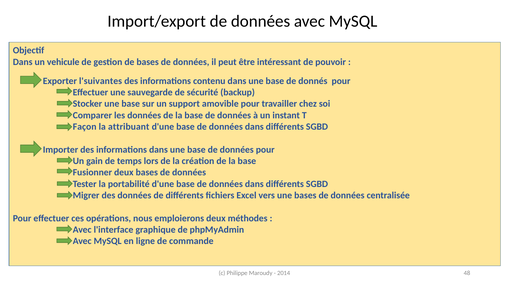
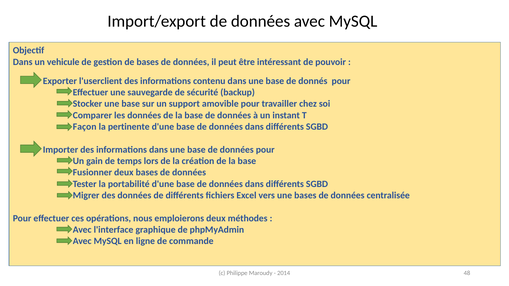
l'suivantes: l'suivantes -> l'userclient
attribuant: attribuant -> pertinente
